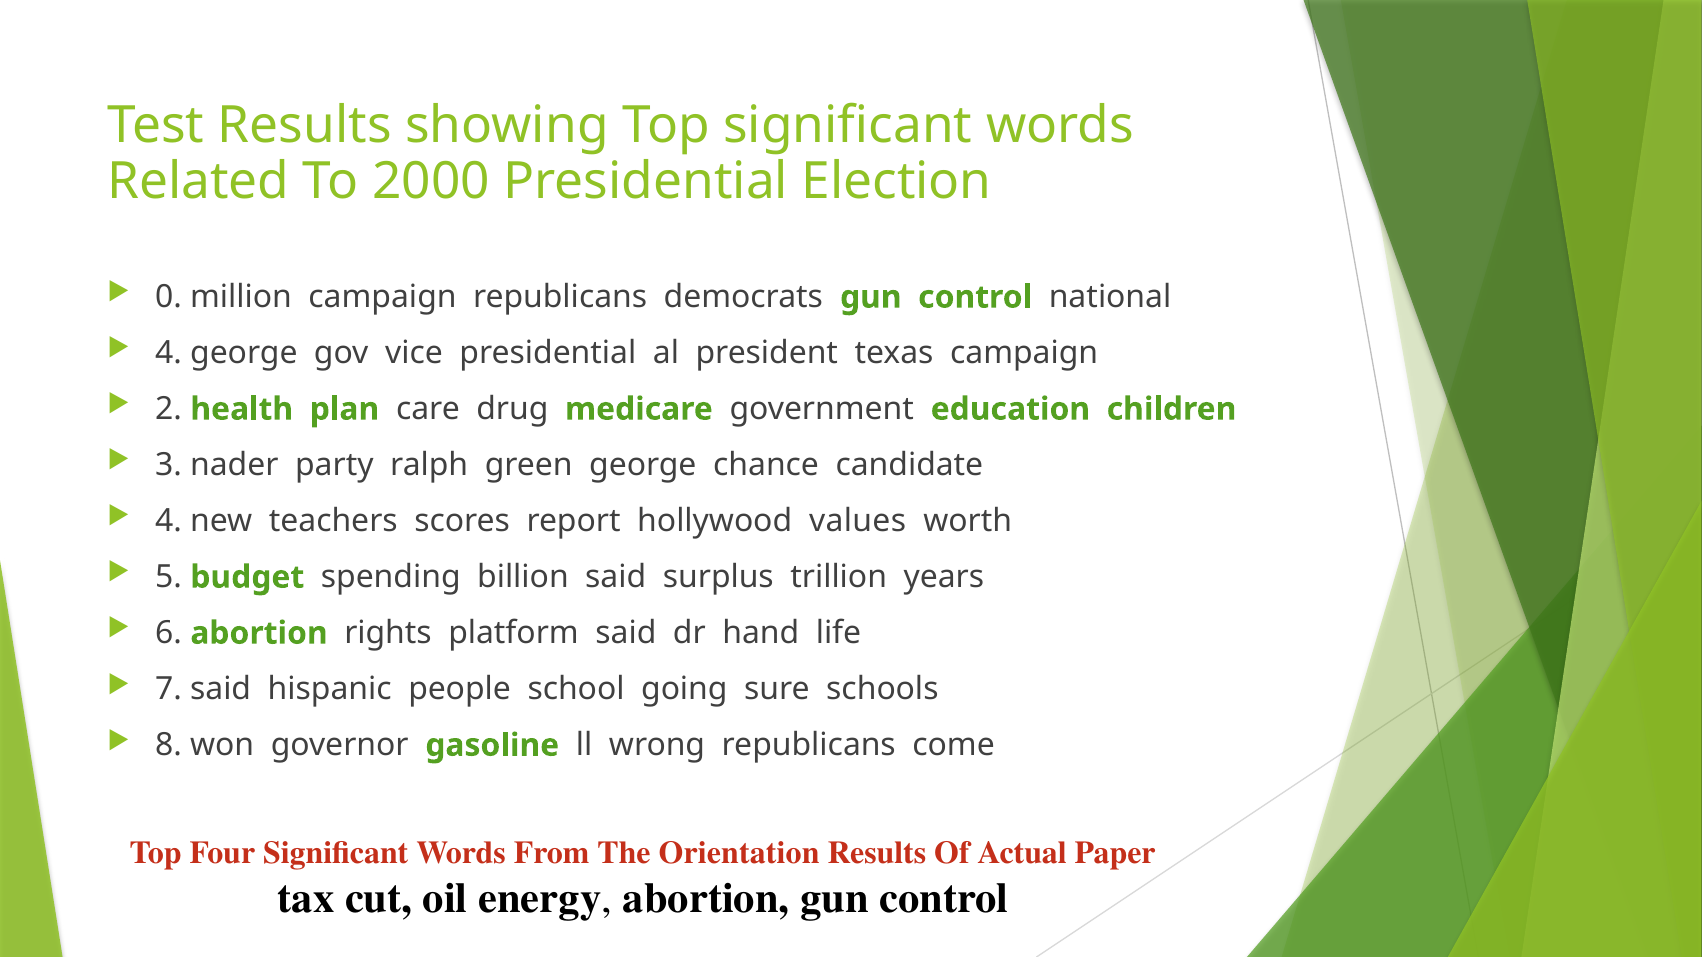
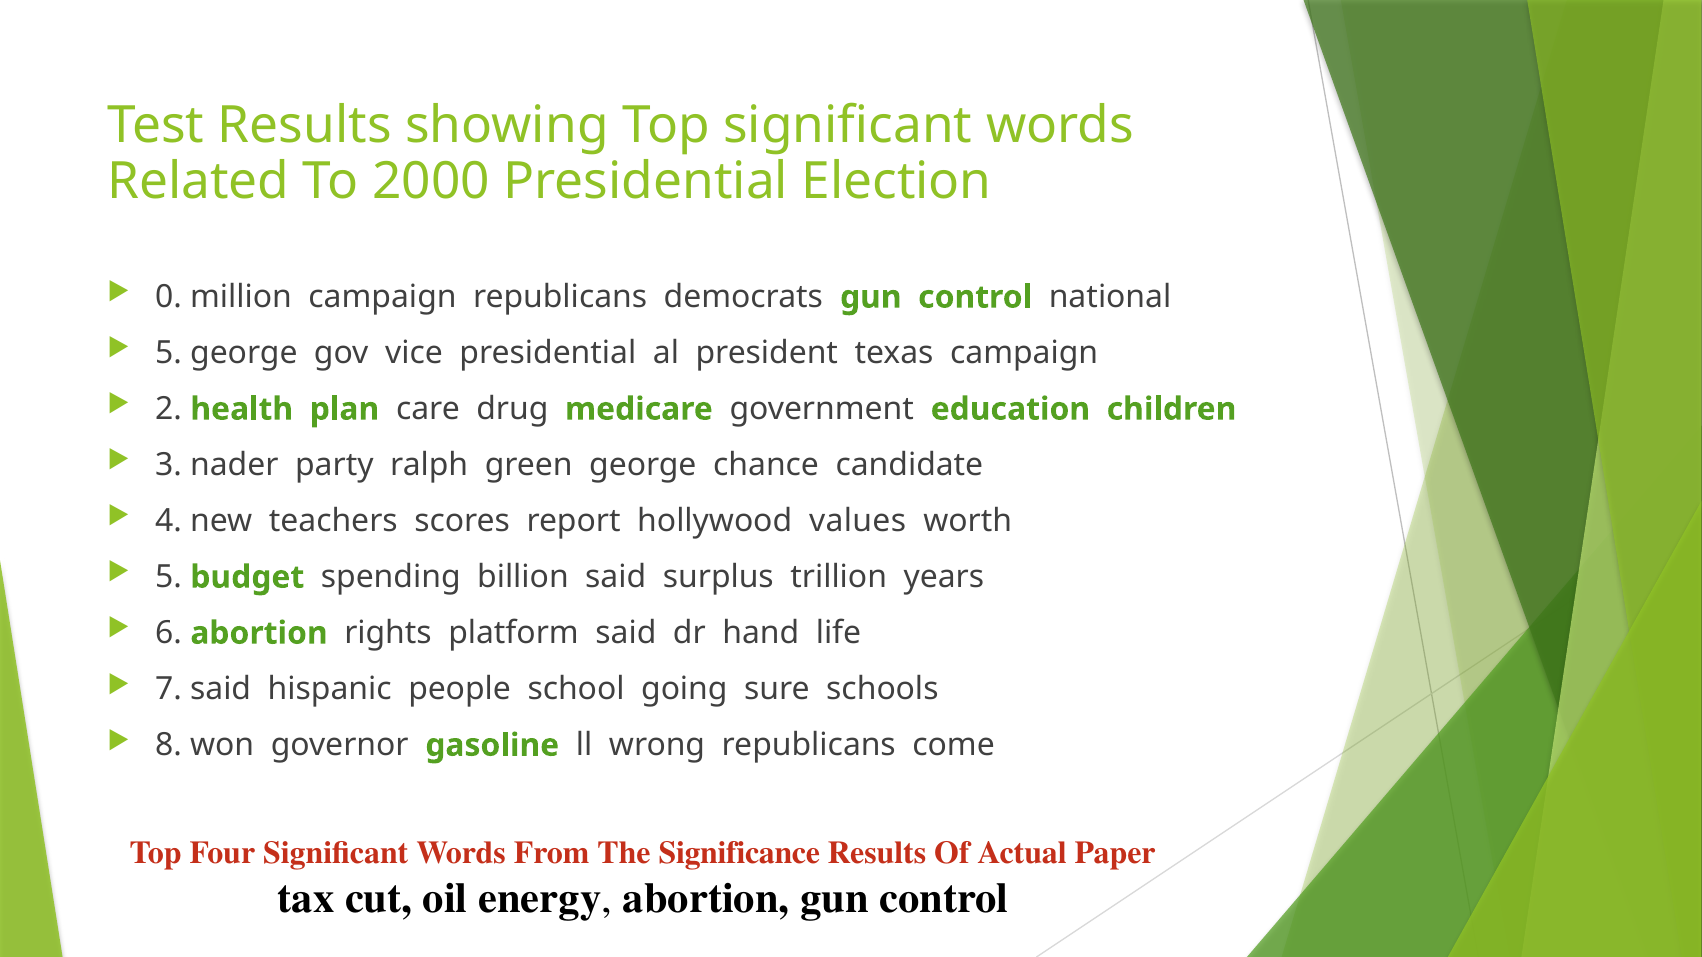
4 at (169, 353): 4 -> 5
Orientation: Orientation -> Significance
